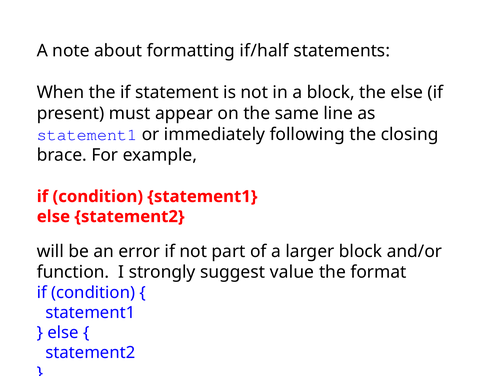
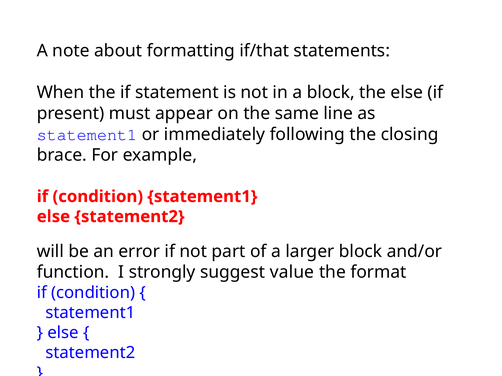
if/half: if/half -> if/that
